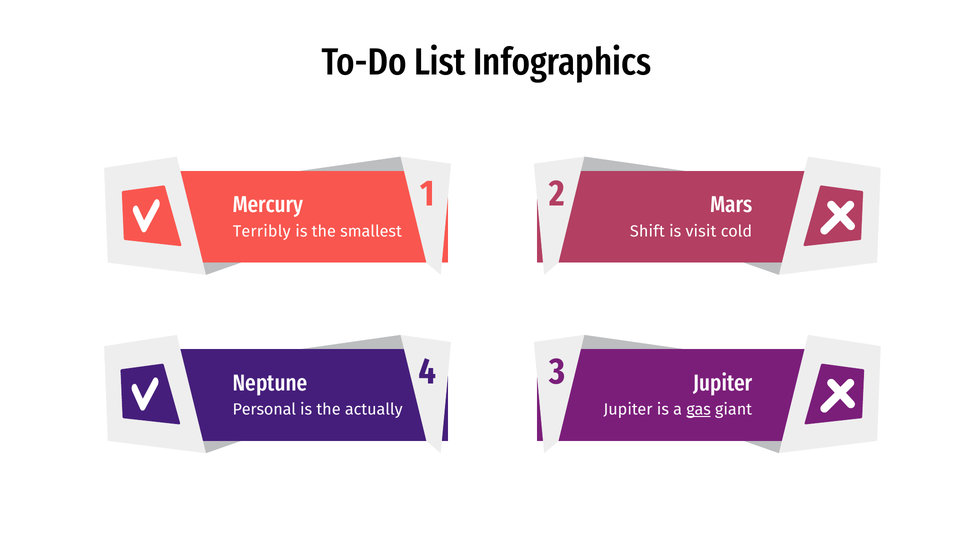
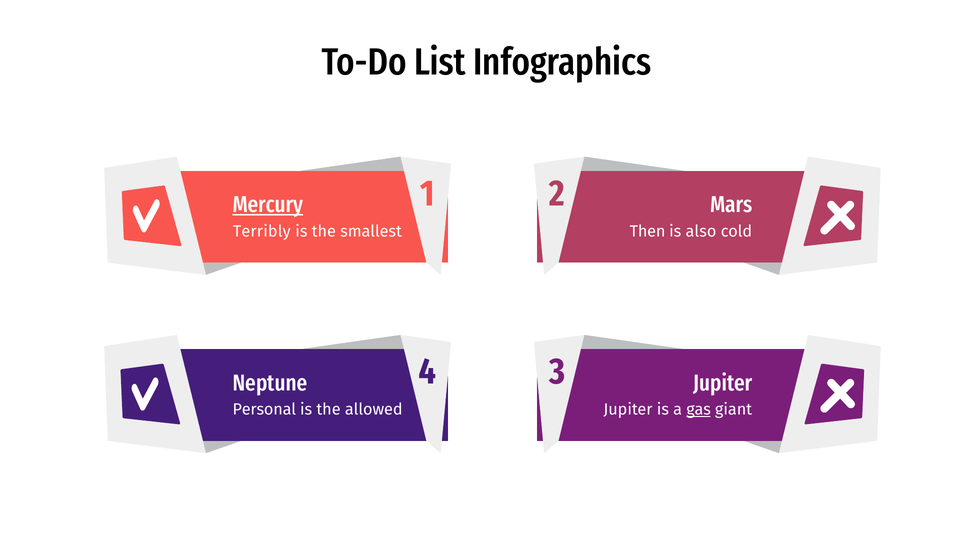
Mercury underline: none -> present
Shift: Shift -> Then
visit: visit -> also
actually: actually -> allowed
